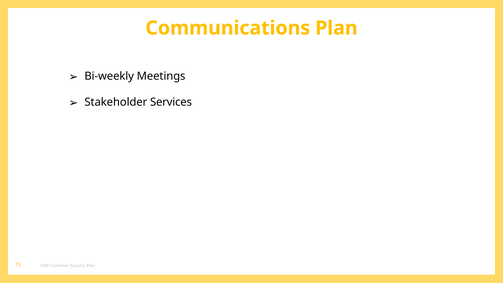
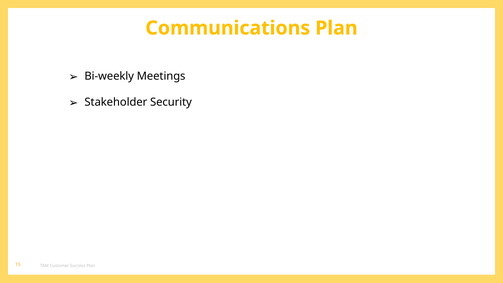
Services: Services -> Security
